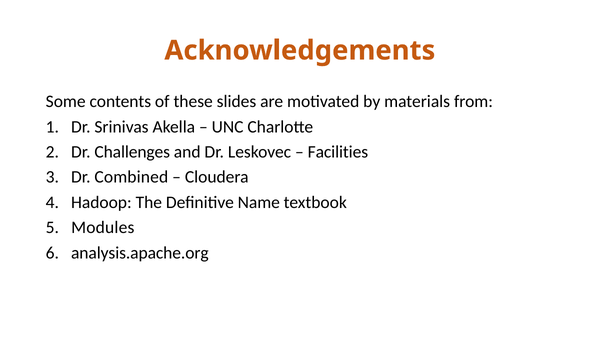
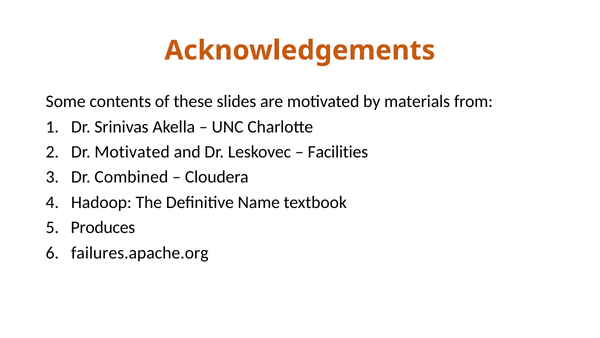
Dr Challenges: Challenges -> Motivated
Modules: Modules -> Produces
analysis.apache.org: analysis.apache.org -> failures.apache.org
